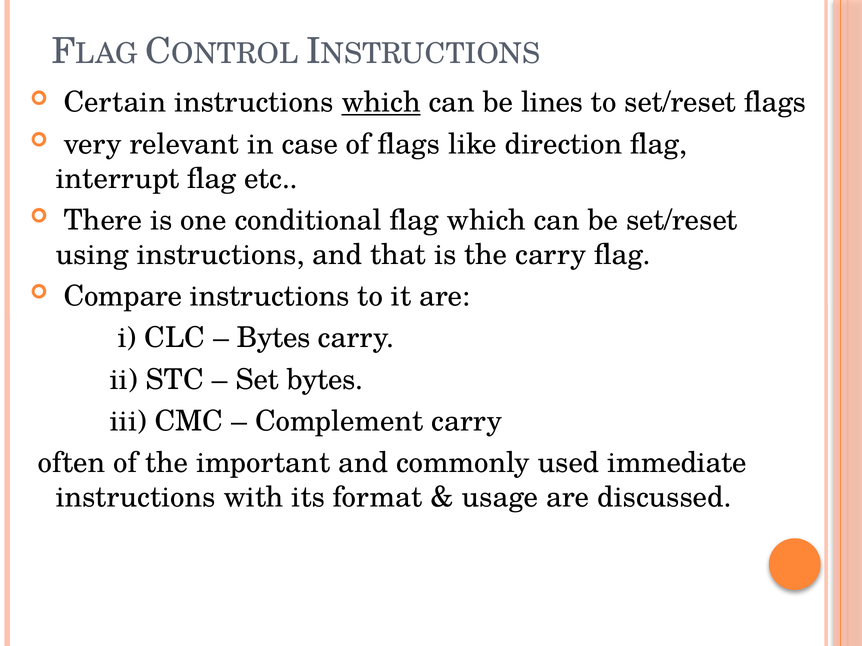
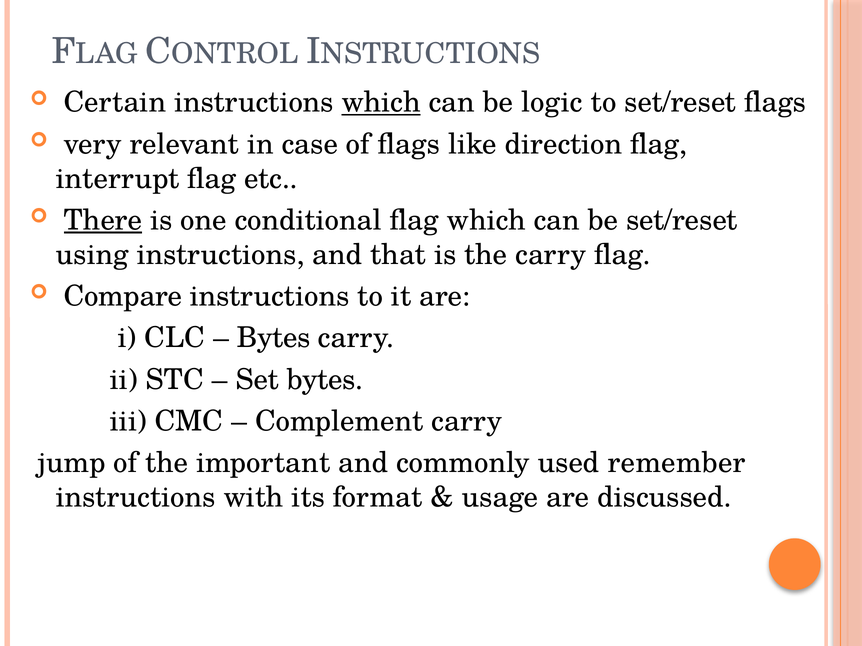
lines: lines -> logic
There underline: none -> present
often: often -> jump
immediate: immediate -> remember
